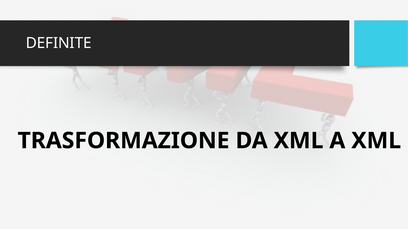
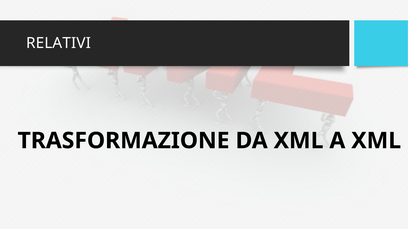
DEFINITE: DEFINITE -> RELATIVI
